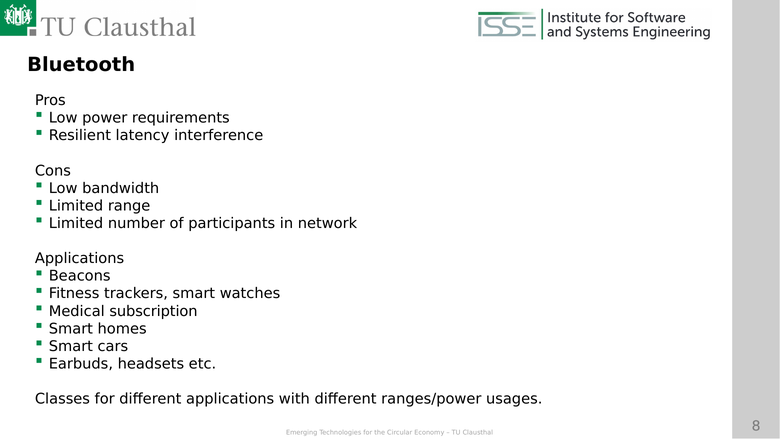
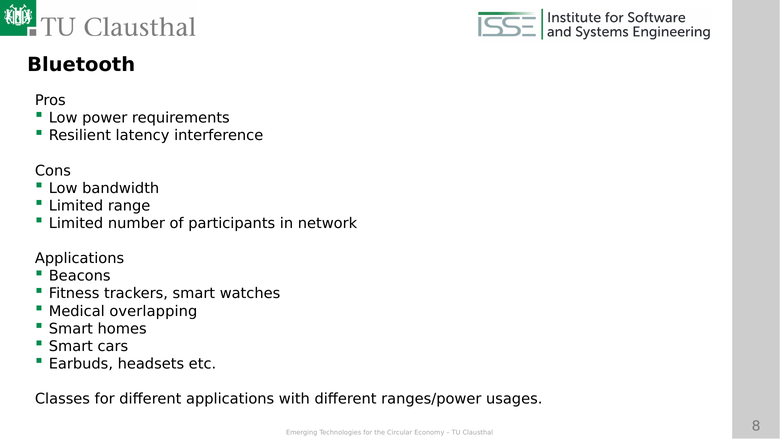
subscription: subscription -> overlapping
